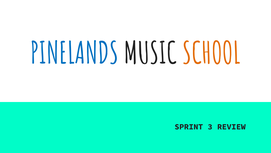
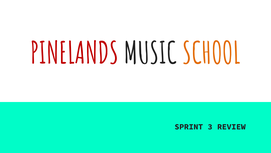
PINELANDS colour: blue -> red
